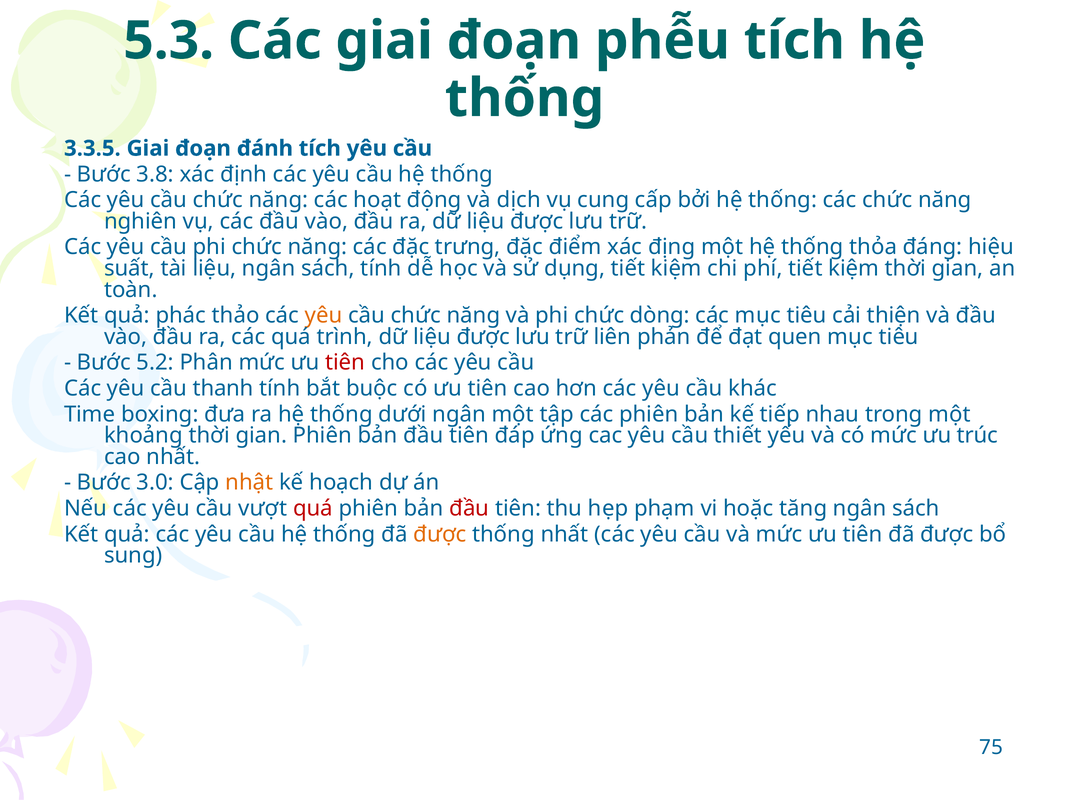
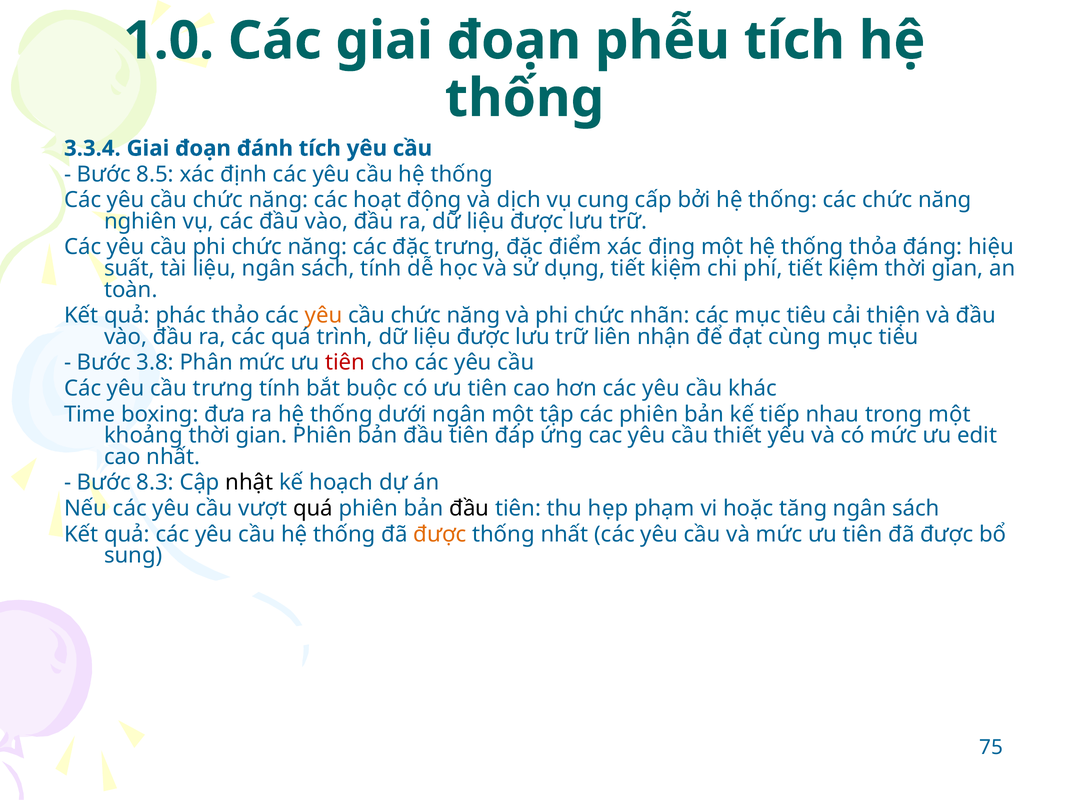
5.3: 5.3 -> 1.0
3.3.5: 3.3.5 -> 3.3.4
3.8: 3.8 -> 8.5
dòng: dòng -> nhãn
phản: phản -> nhận
quen: quen -> cùng
5.2: 5.2 -> 3.8
cầu thanh: thanh -> trưng
trúc: trúc -> edit
3.0: 3.0 -> 8.3
nhật colour: orange -> black
quá at (313, 509) colour: red -> black
đầu at (469, 509) colour: red -> black
